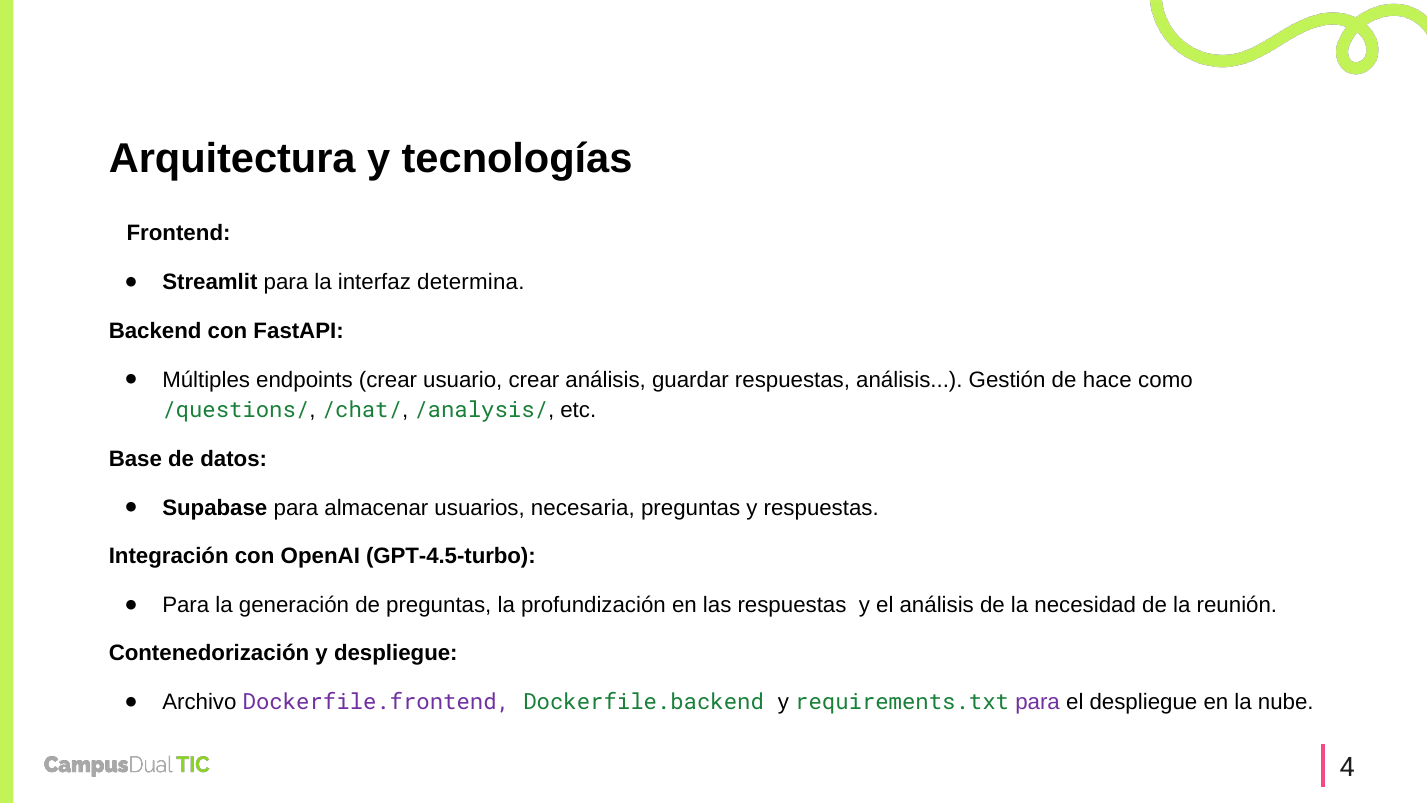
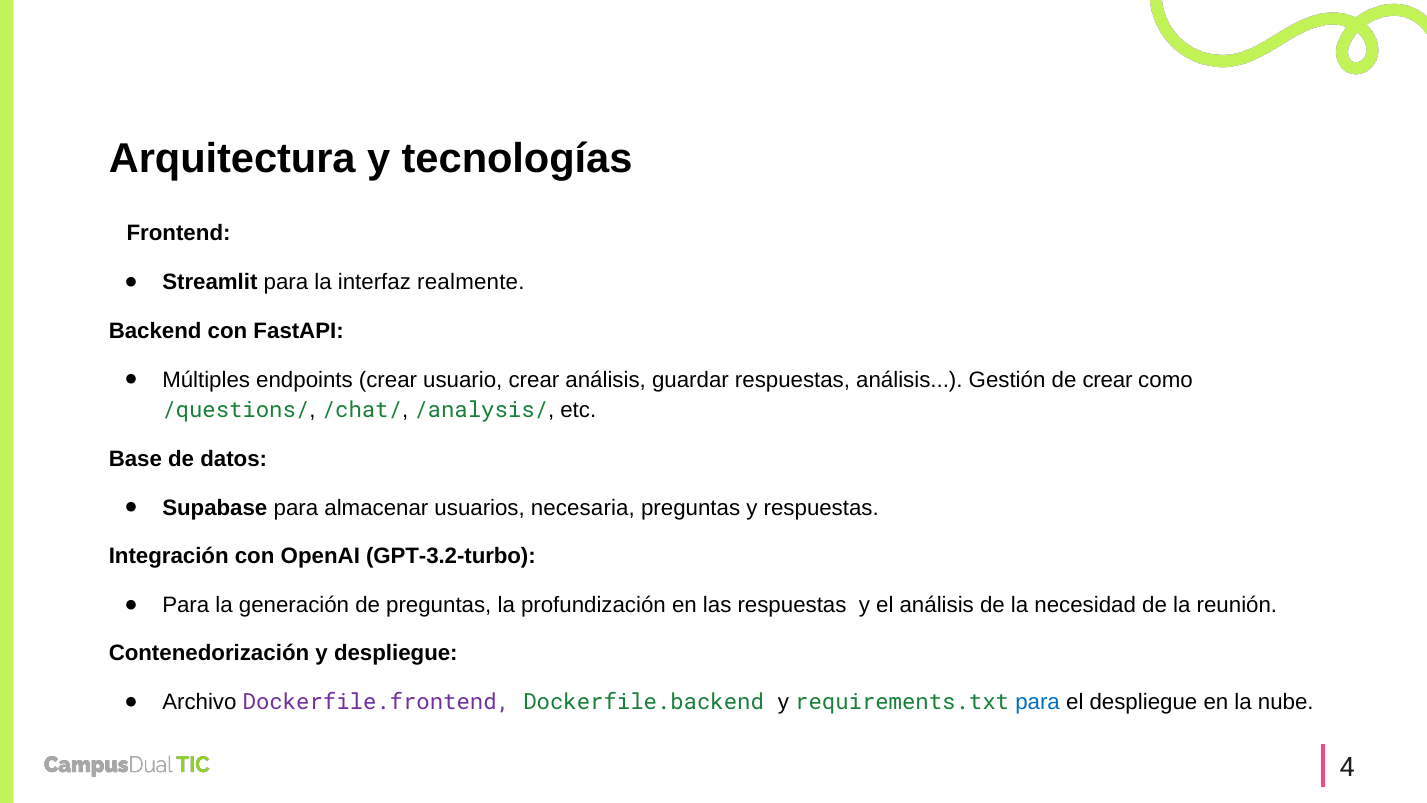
determina: determina -> realmente
de hace: hace -> crear
GPT-4.5-turbo: GPT-4.5-turbo -> GPT-3.2-turbo
para at (1038, 702) colour: purple -> blue
